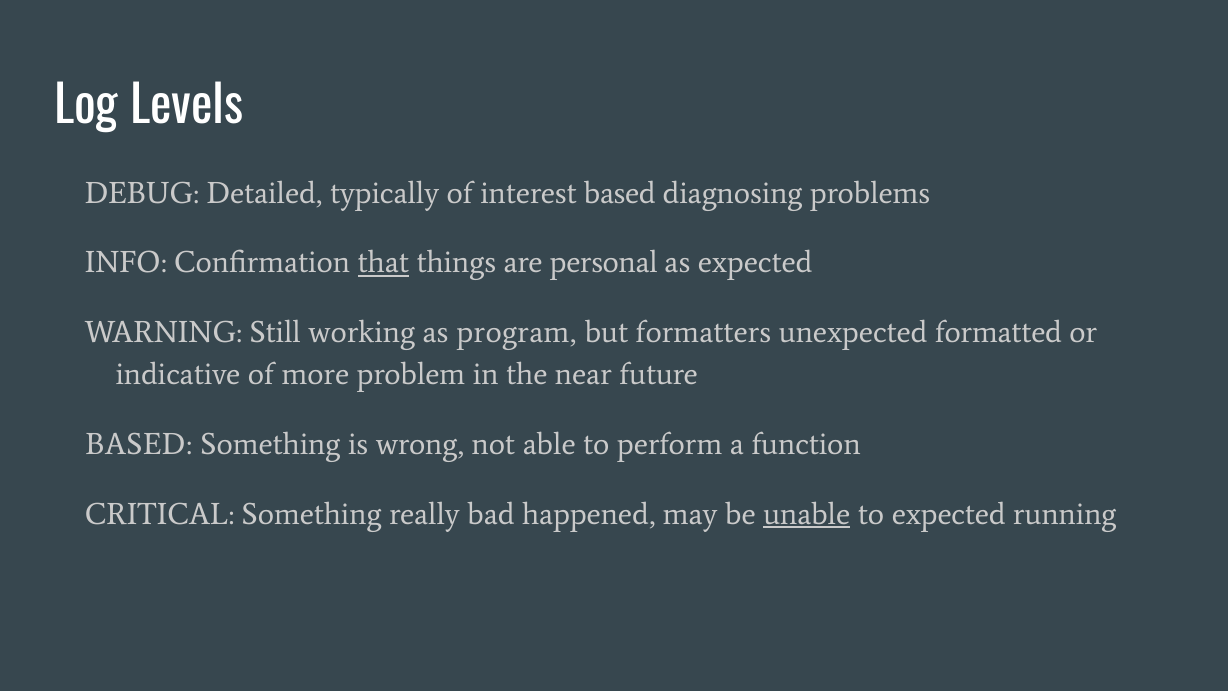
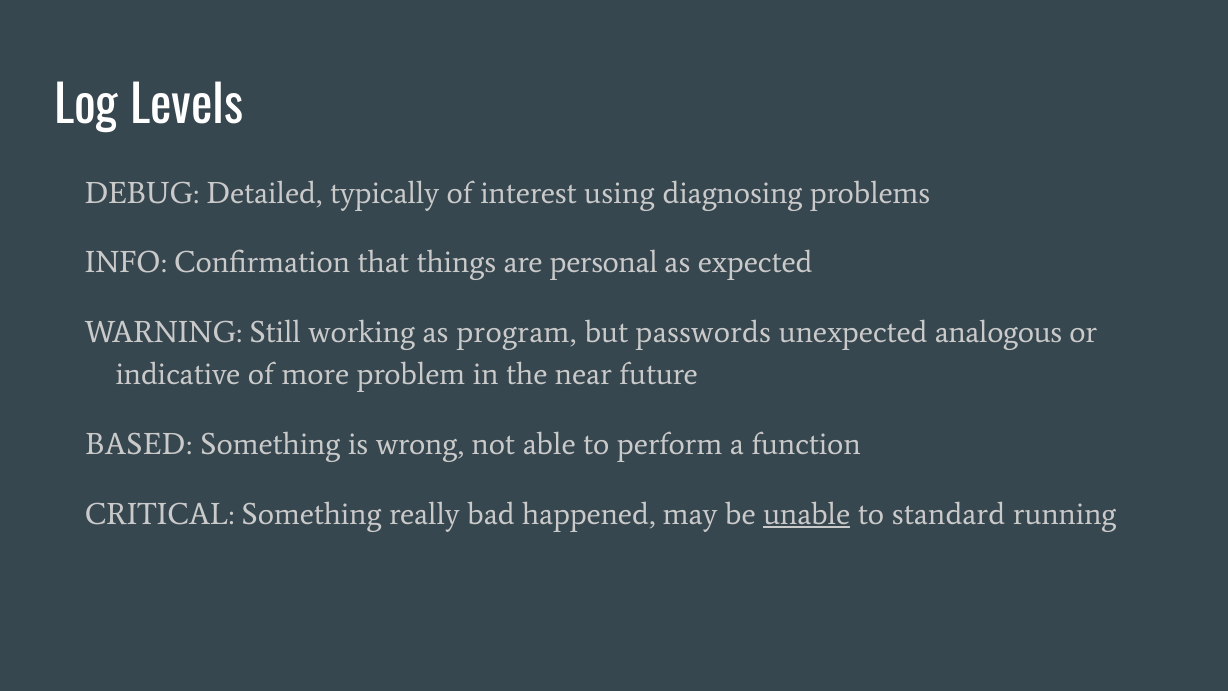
interest based: based -> using
that underline: present -> none
formatters: formatters -> passwords
formatted: formatted -> analogous
to expected: expected -> standard
